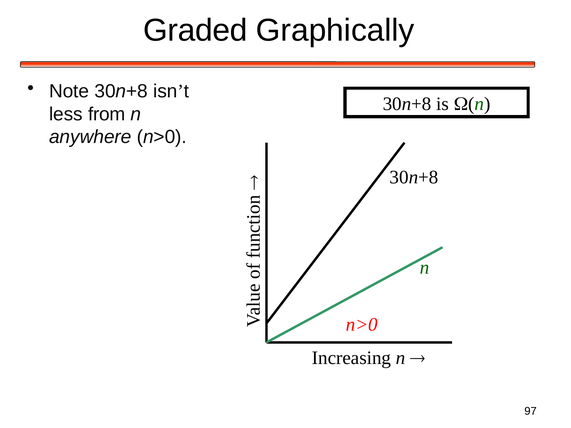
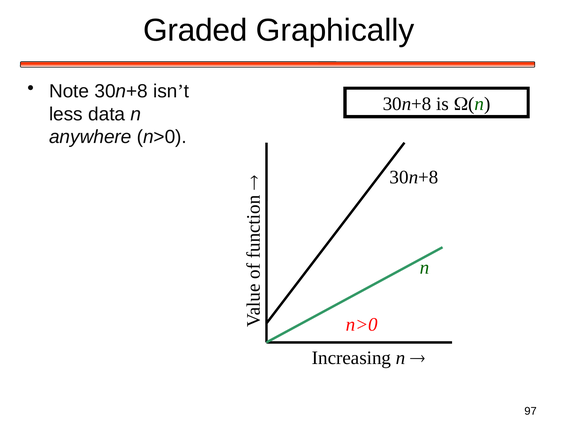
from: from -> data
